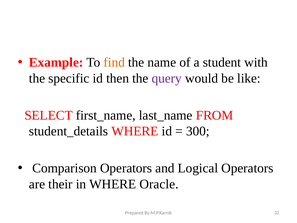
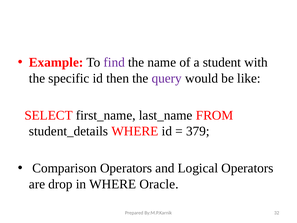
find colour: orange -> purple
300: 300 -> 379
their: their -> drop
